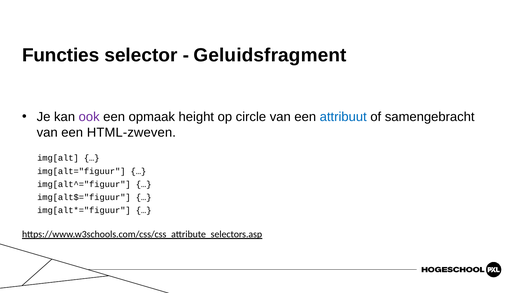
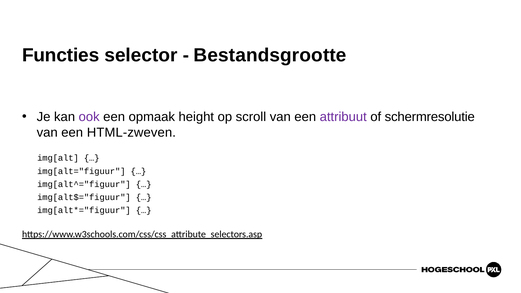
Geluidsfragment: Geluidsfragment -> Bestandsgrootte
circle: circle -> scroll
attribuut colour: blue -> purple
samengebracht: samengebracht -> schermresolutie
